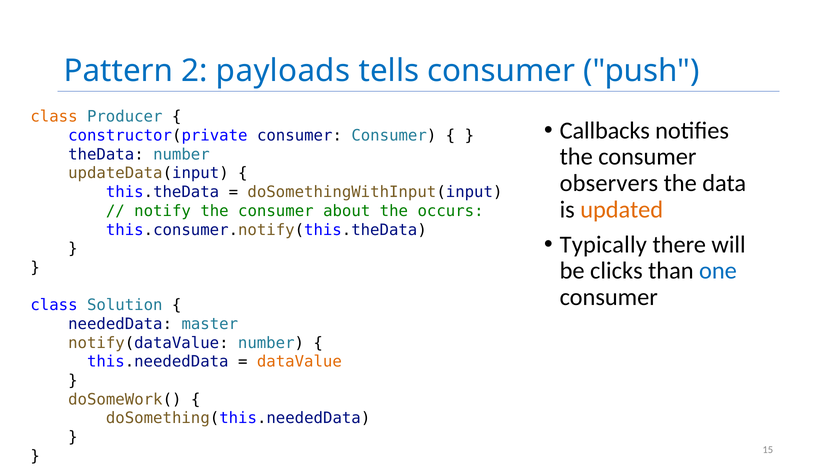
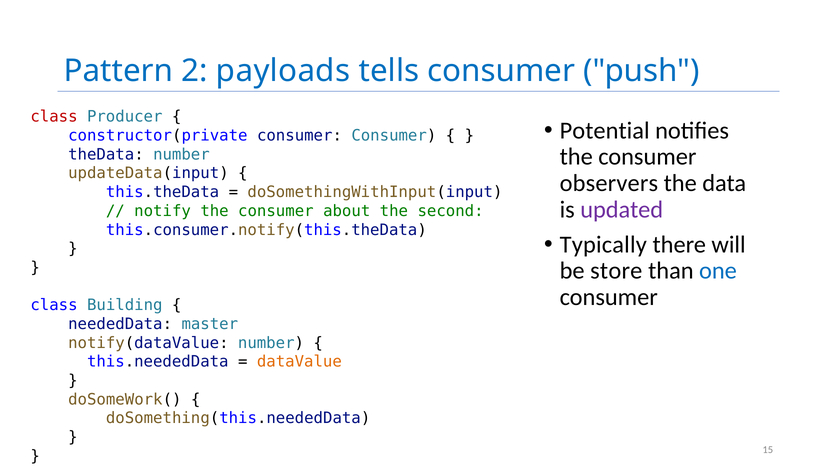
class at (54, 117) colour: orange -> red
Callbacks: Callbacks -> Potential
updated colour: orange -> purple
occurs: occurs -> second
clicks: clicks -> store
Solution: Solution -> Building
